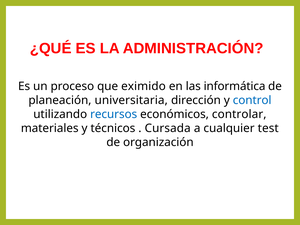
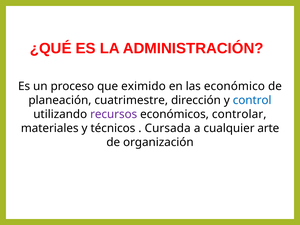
informática: informática -> económico
universitaria: universitaria -> cuatrimestre
recursos colour: blue -> purple
test: test -> arte
